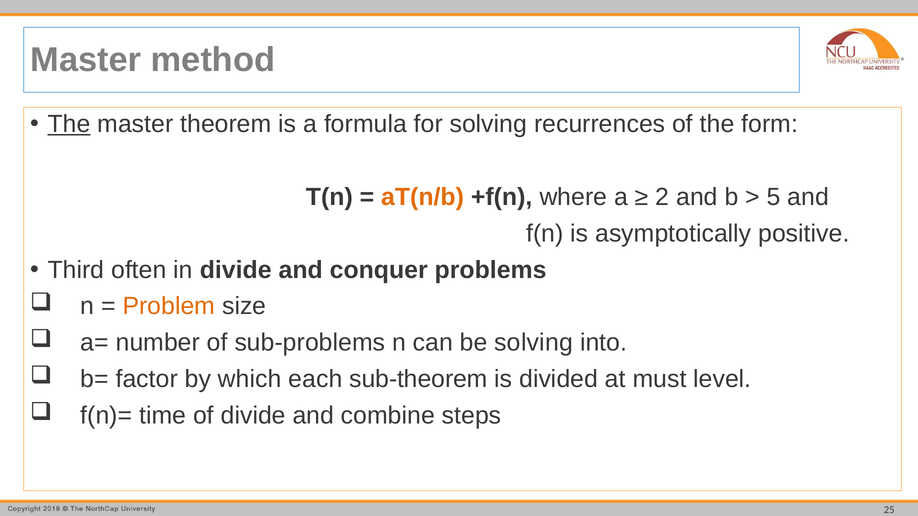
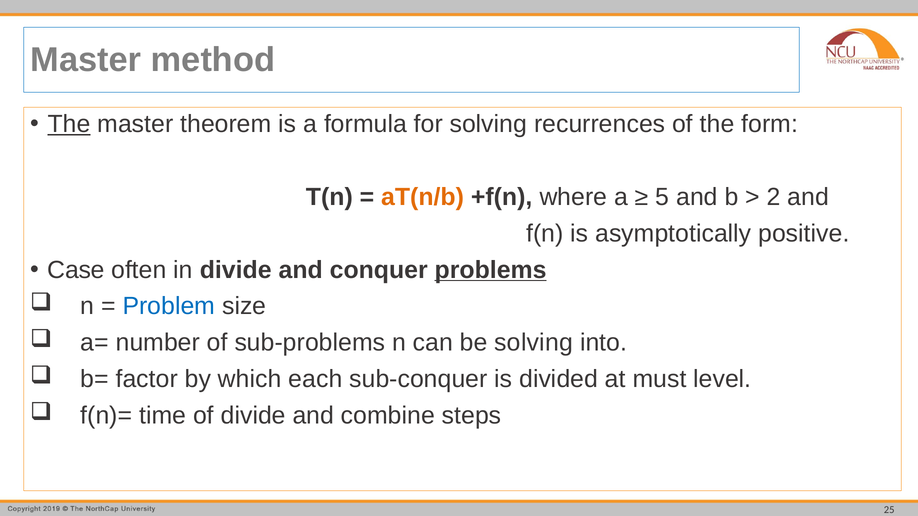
2: 2 -> 5
5: 5 -> 2
Third: Third -> Case
problems underline: none -> present
Problem colour: orange -> blue
sub-theorem: sub-theorem -> sub-conquer
